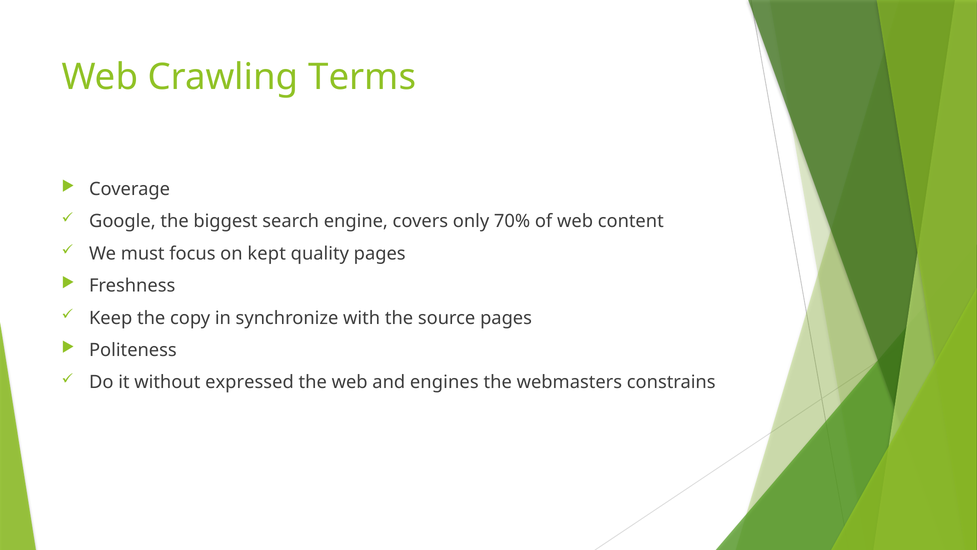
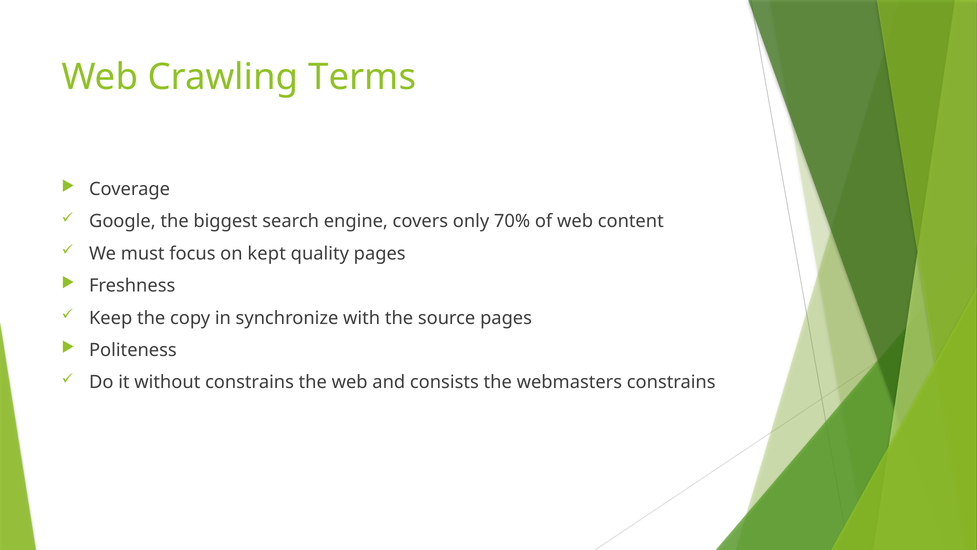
without expressed: expressed -> constrains
engines: engines -> consists
